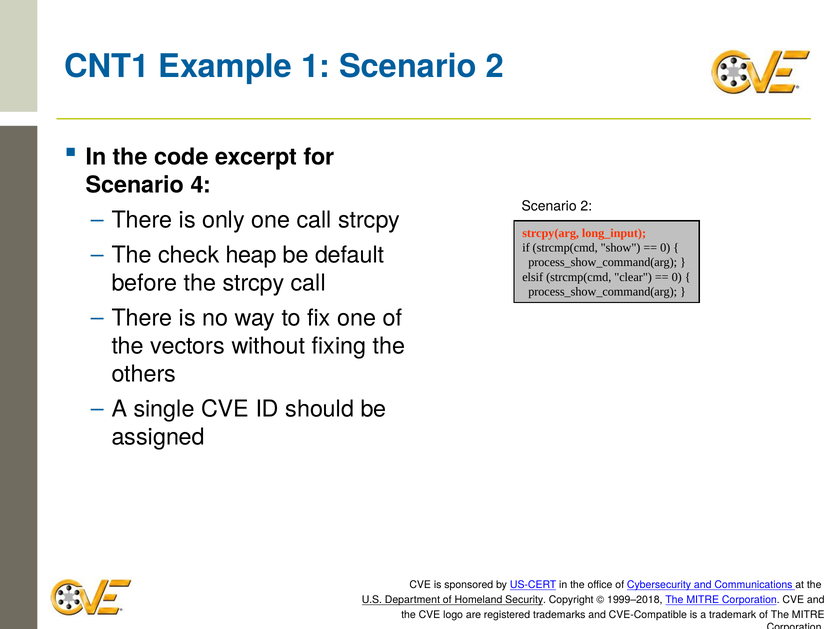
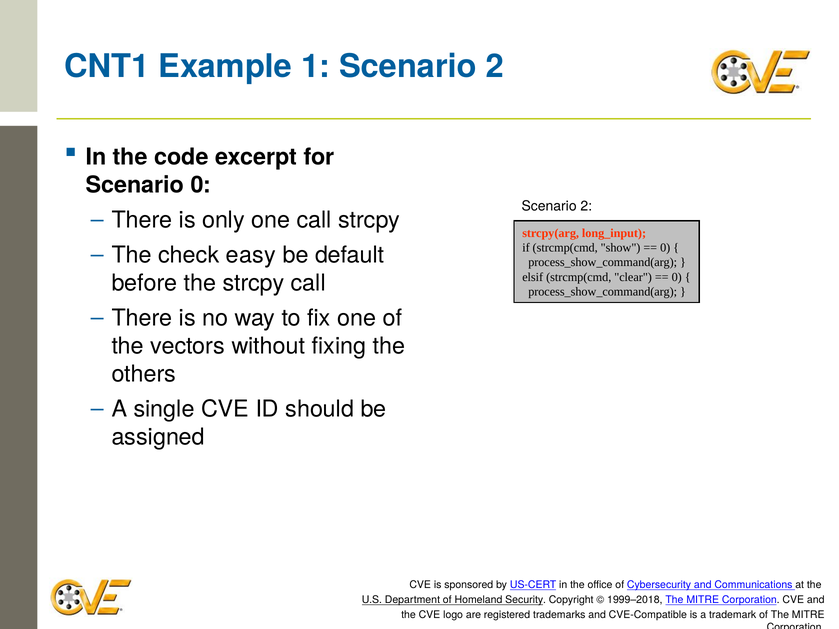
Scenario 4: 4 -> 0
heap: heap -> easy
